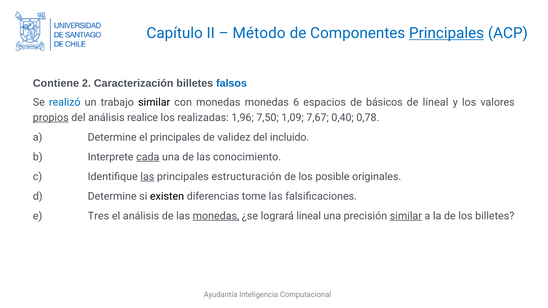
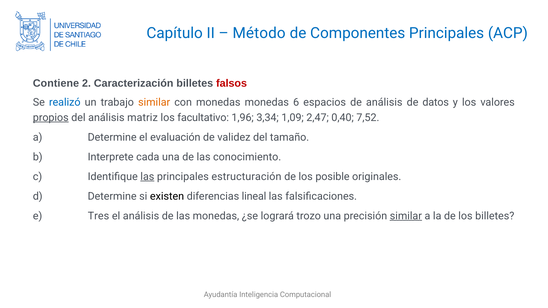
Principales at (447, 33) underline: present -> none
falsos colour: blue -> red
similar at (154, 103) colour: black -> orange
de básicos: básicos -> análisis
de lineal: lineal -> datos
realice: realice -> matriz
realizadas: realizadas -> facultativo
7,50: 7,50 -> 3,34
7,67: 7,67 -> 2,47
0,78: 0,78 -> 7,52
el principales: principales -> evaluación
incluido: incluido -> tamaño
cada underline: present -> none
tome: tome -> lineal
monedas at (216, 216) underline: present -> none
logrará lineal: lineal -> trozo
